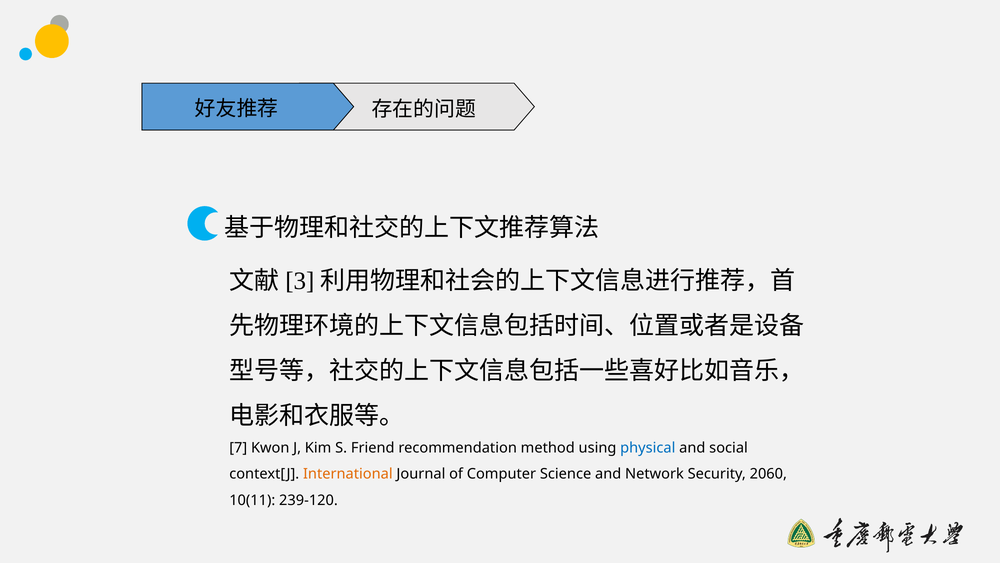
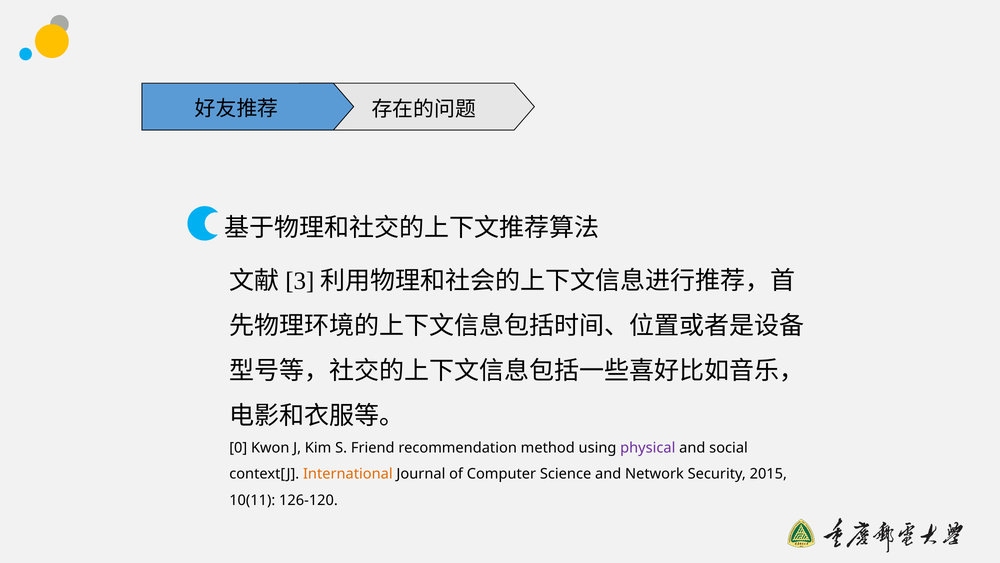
7: 7 -> 0
physical colour: blue -> purple
2060: 2060 -> 2015
239-120: 239-120 -> 126-120
